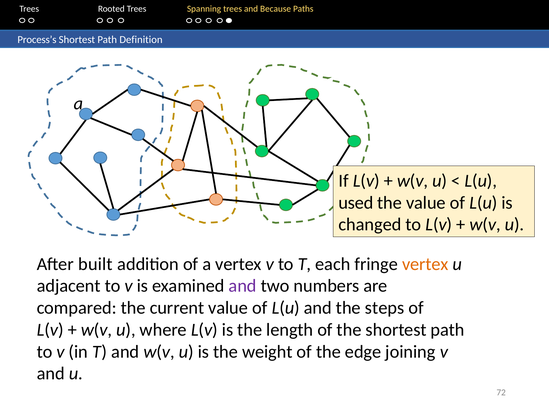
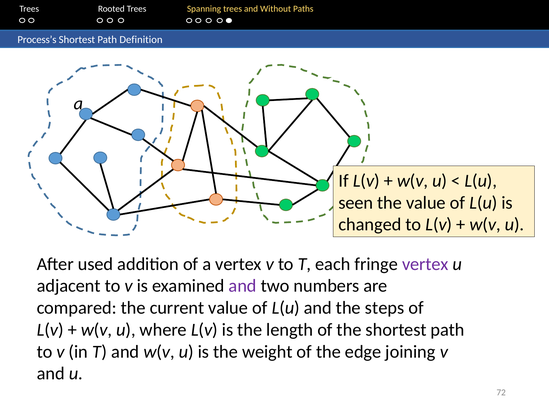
Because: Because -> Without
used: used -> seen
built: built -> used
vertex at (425, 264) colour: orange -> purple
